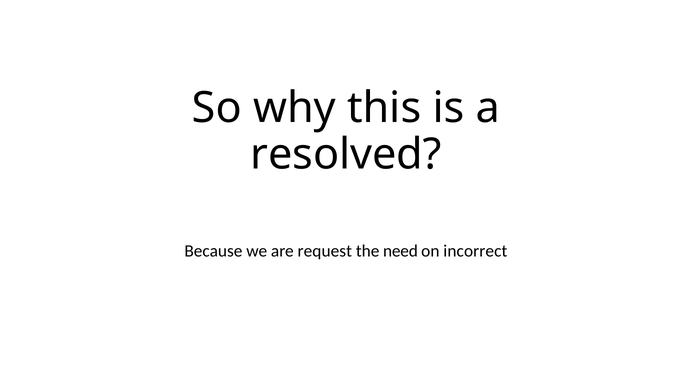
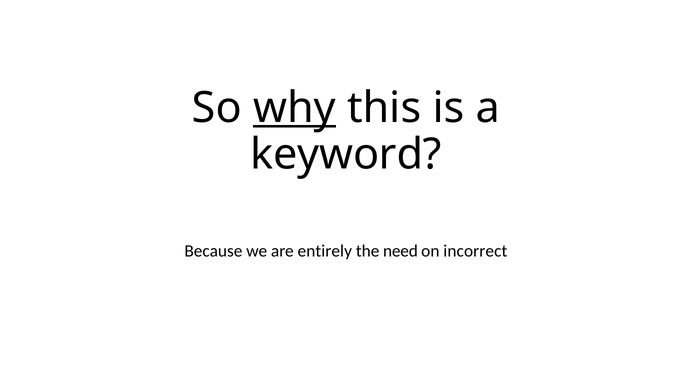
why underline: none -> present
resolved: resolved -> keyword
request: request -> entirely
